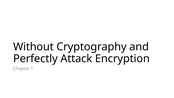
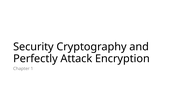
Without: Without -> Security
